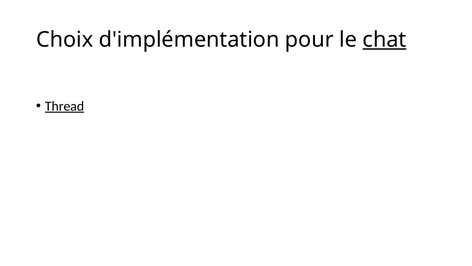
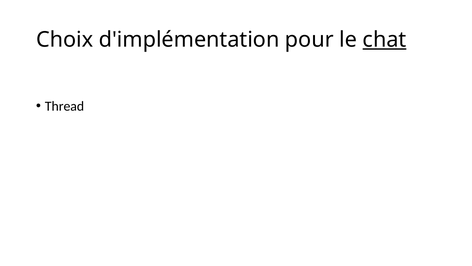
Thread underline: present -> none
